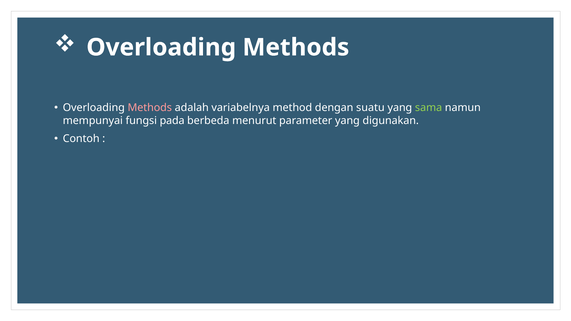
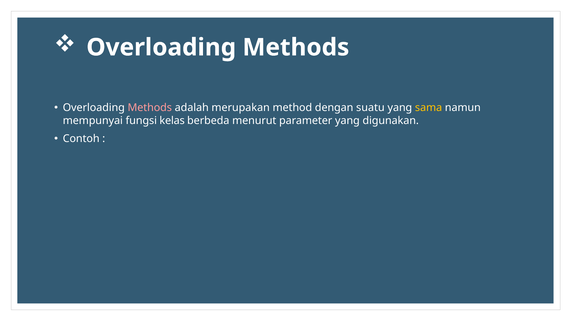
variabelnya: variabelnya -> merupakan
sama colour: light green -> yellow
pada: pada -> kelas
